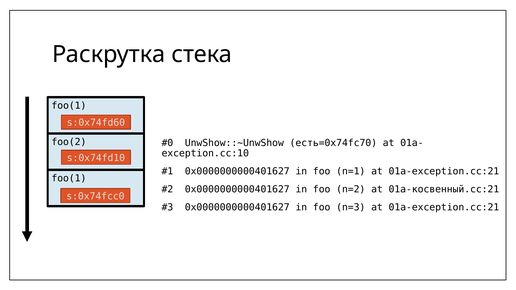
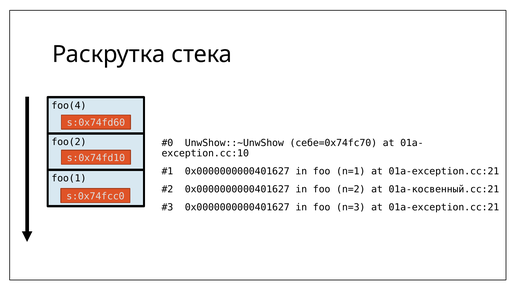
foo(1 at (69, 106): foo(1 -> foo(4
есть=0x74fc70: есть=0x74fc70 -> себе=0x74fc70
